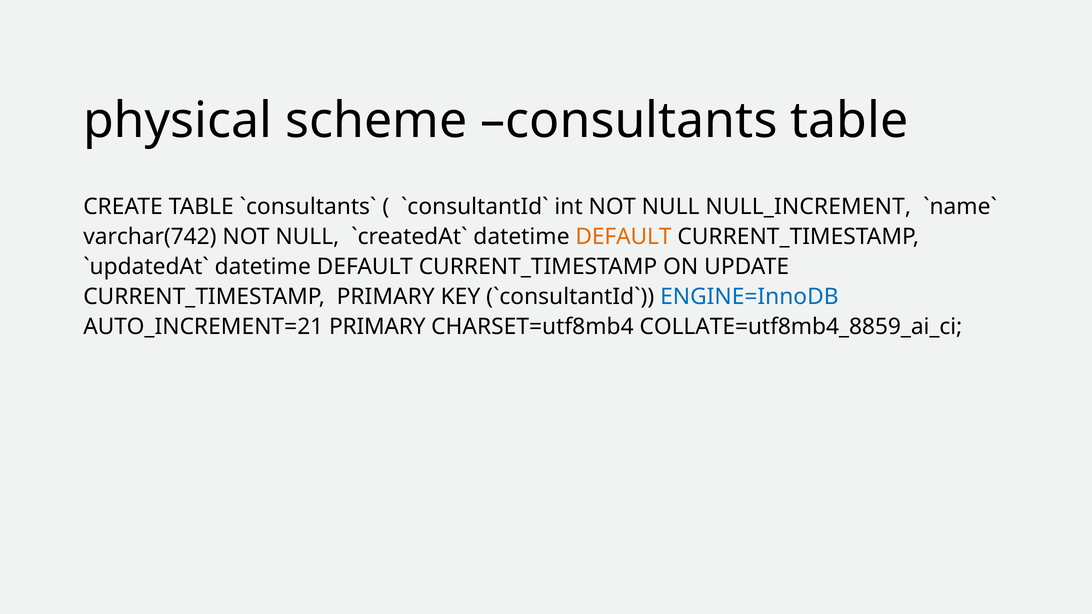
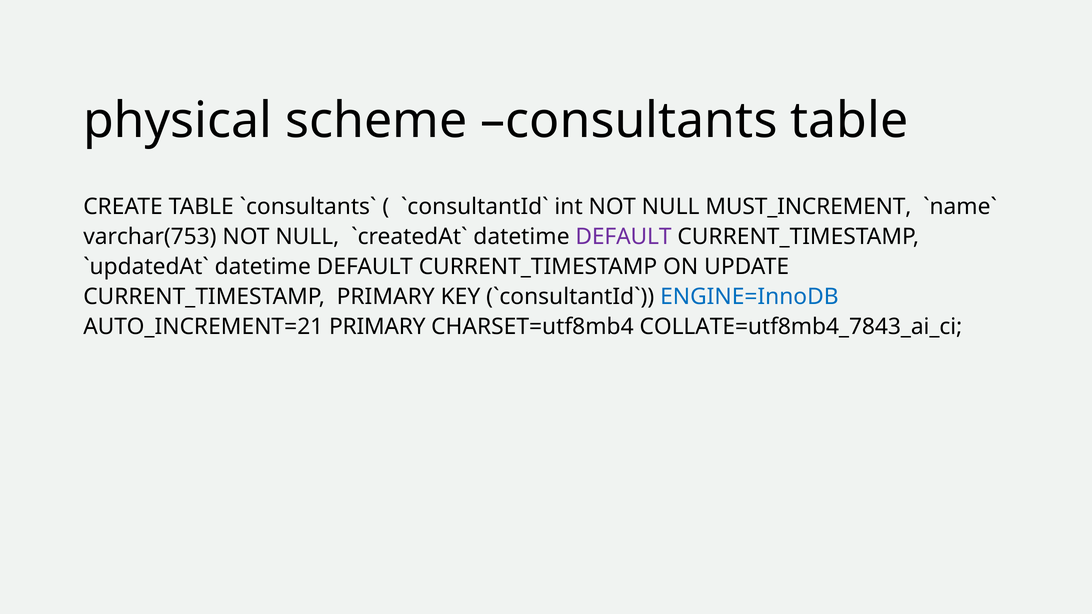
NULL_INCREMENT: NULL_INCREMENT -> MUST_INCREMENT
varchar(742: varchar(742 -> varchar(753
DEFAULT at (624, 237) colour: orange -> purple
COLLATE=utf8mb4_8859_ai_ci: COLLATE=utf8mb4_8859_ai_ci -> COLLATE=utf8mb4_7843_ai_ci
